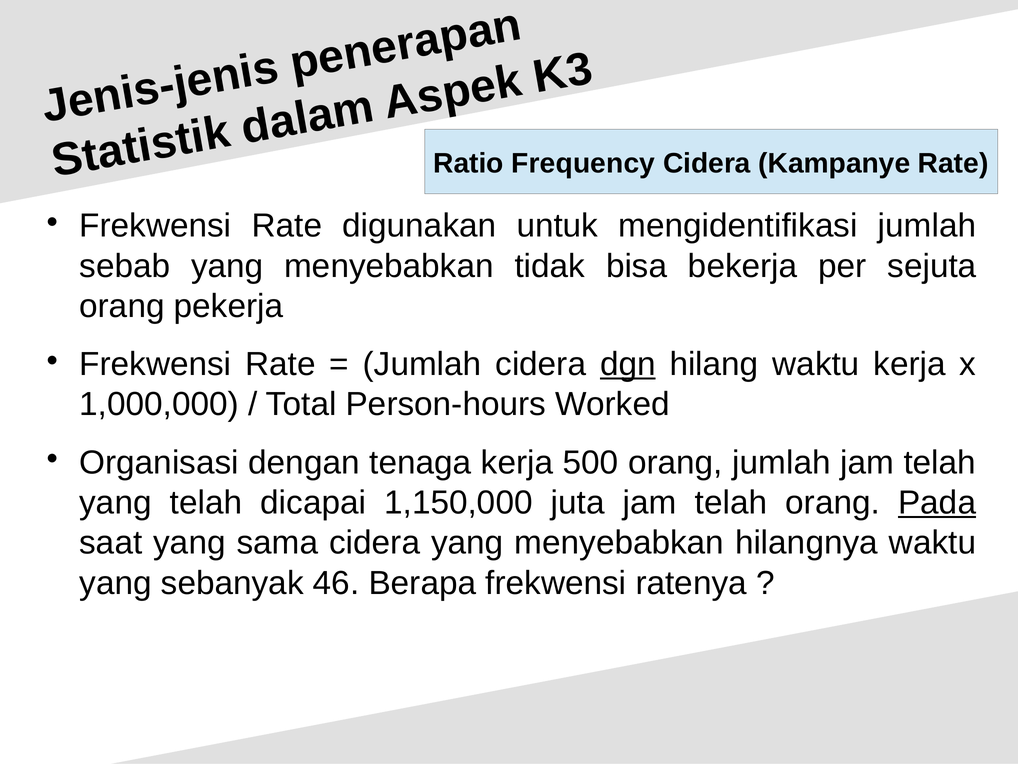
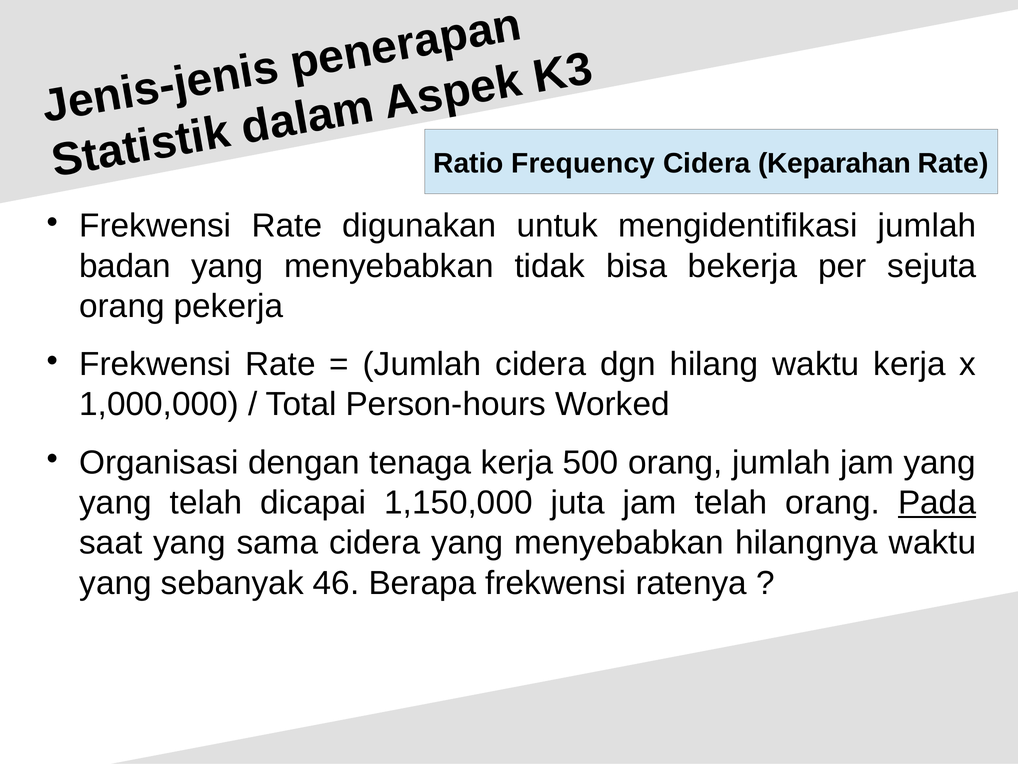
Kampanye: Kampanye -> Keparahan
sebab: sebab -> badan
dgn underline: present -> none
jumlah jam telah: telah -> yang
